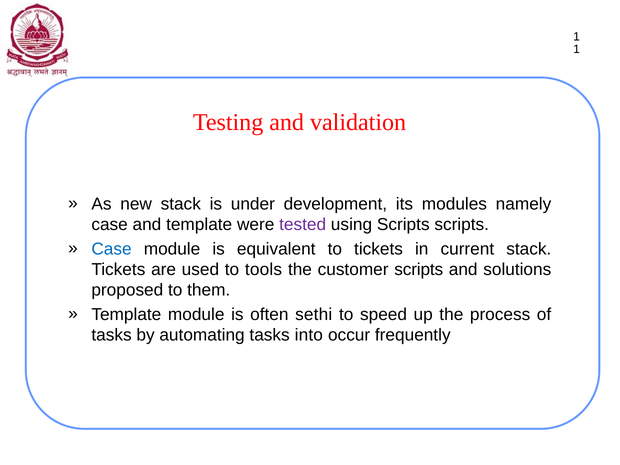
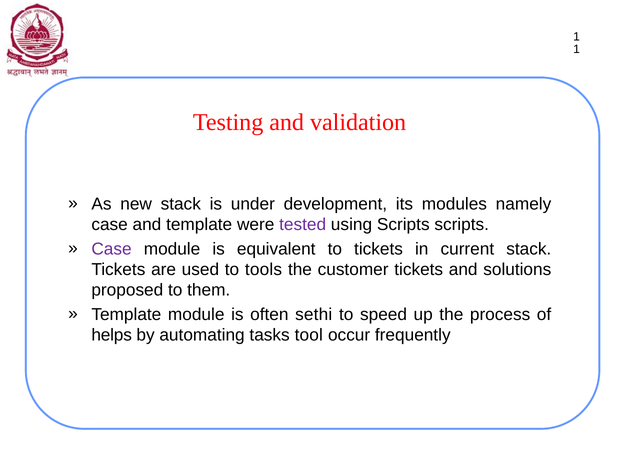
Case at (112, 249) colour: blue -> purple
customer scripts: scripts -> tickets
tasks at (112, 335): tasks -> helps
into: into -> tool
